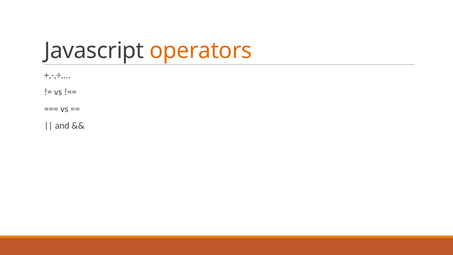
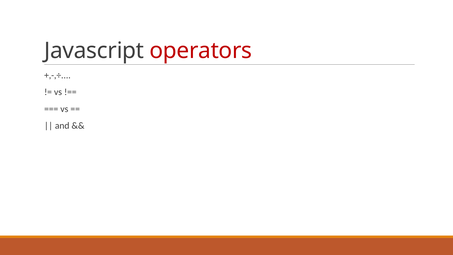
operators colour: orange -> red
